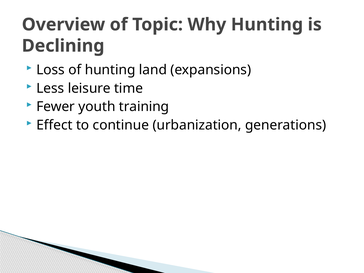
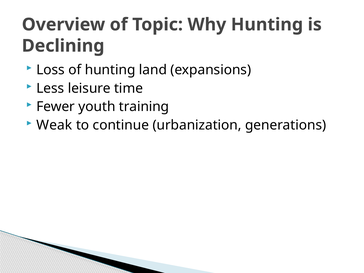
Effect: Effect -> Weak
